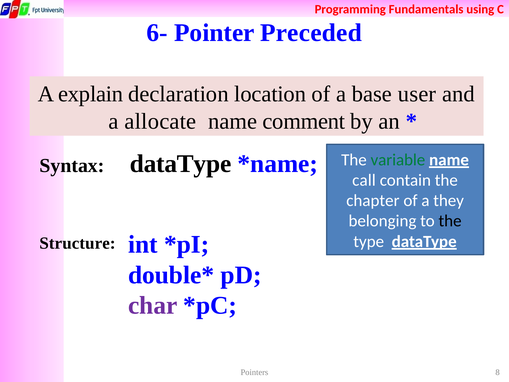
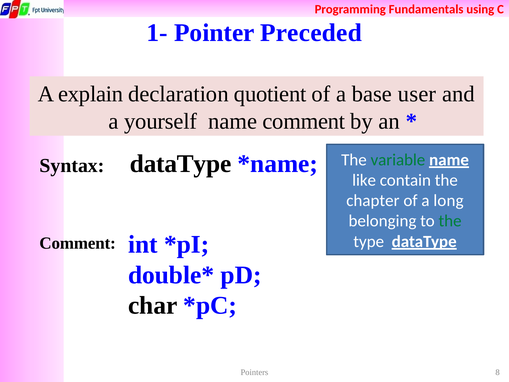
6-: 6- -> 1-
location: location -> quotient
allocate: allocate -> yourself
call: call -> like
they: they -> long
the at (450, 221) colour: black -> green
Structure at (77, 243): Structure -> Comment
char colour: purple -> black
